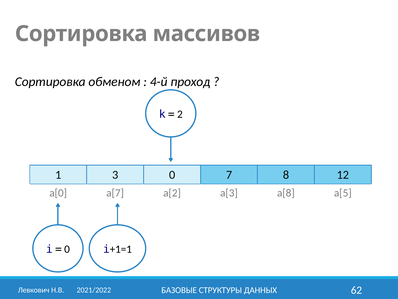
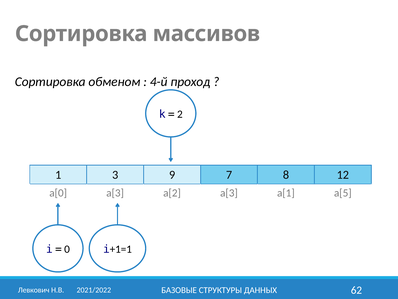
3 0: 0 -> 9
a[0 a[7: a[7 -> a[3
a[8: a[8 -> a[1
